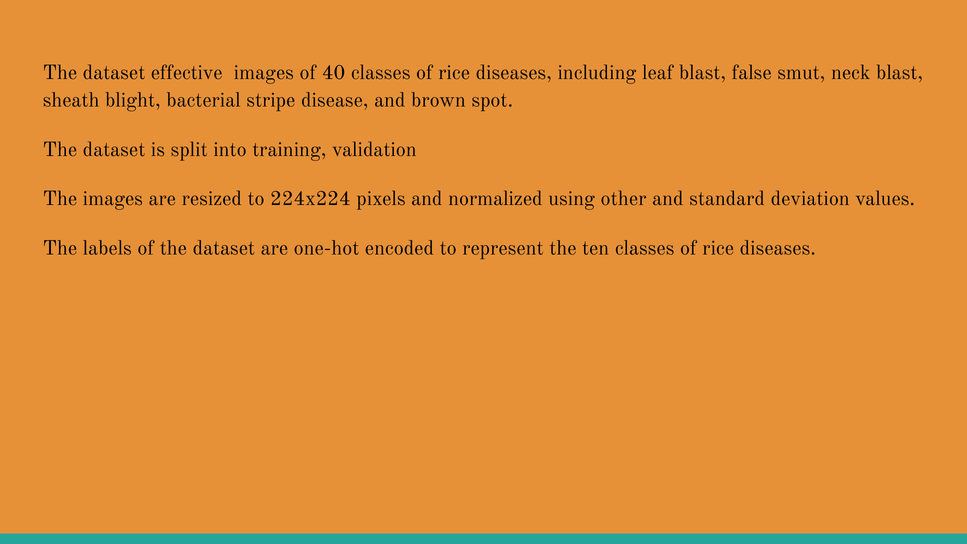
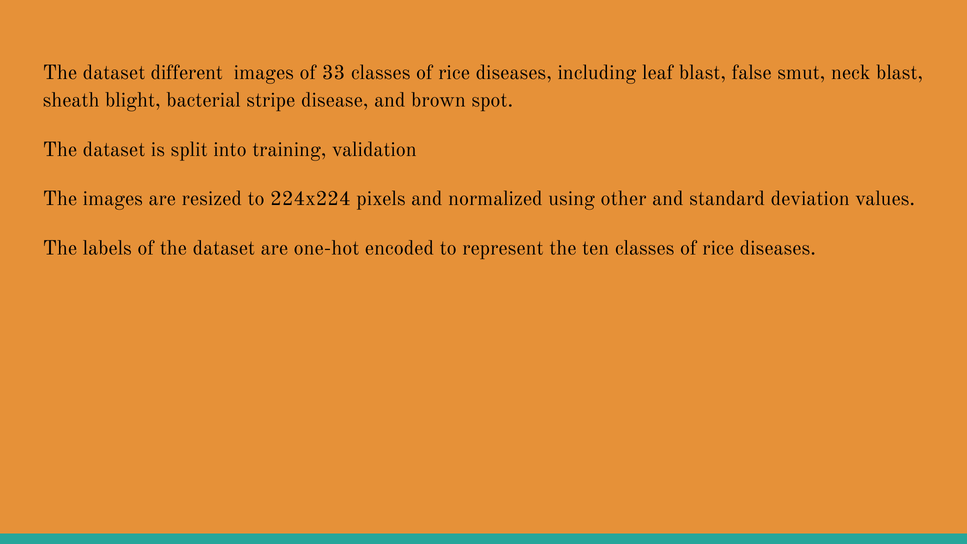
effective: effective -> different
40: 40 -> 33
